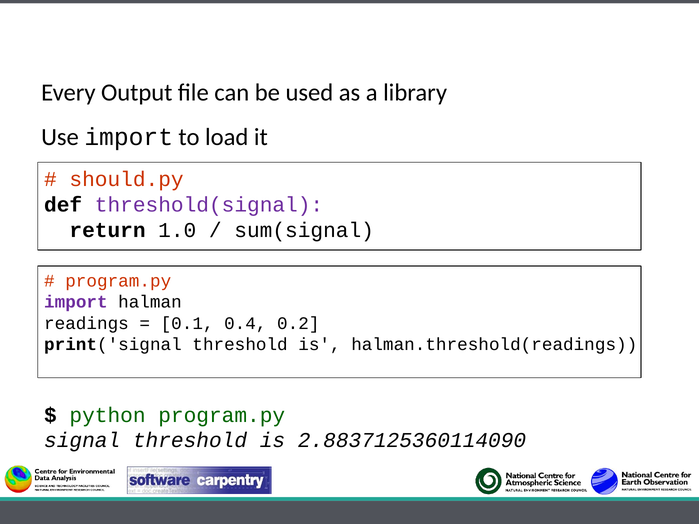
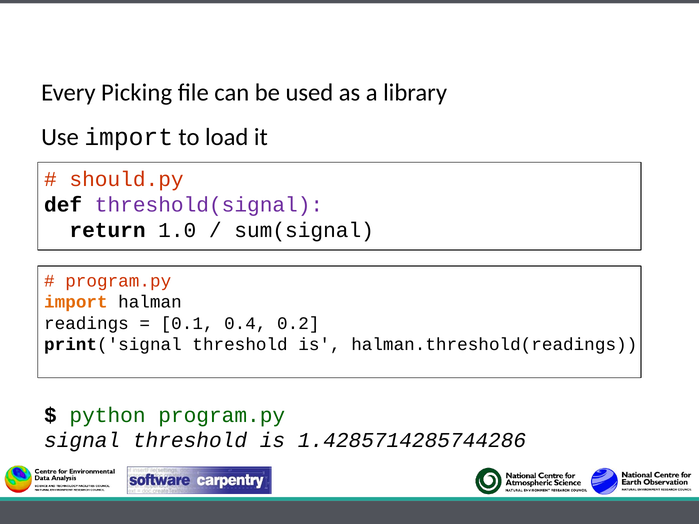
Output: Output -> Picking
import at (76, 302) colour: purple -> orange
2.8837125360114090: 2.8837125360114090 -> 1.4285714285744286
